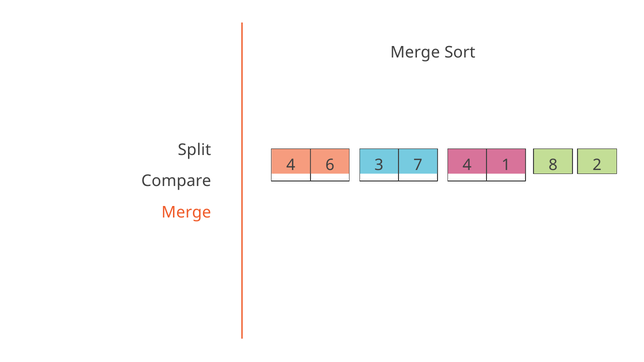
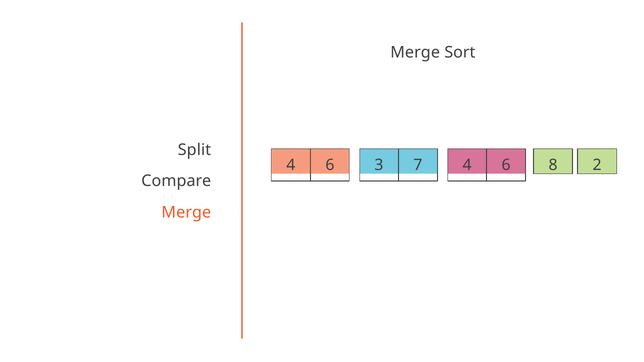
4 1: 1 -> 6
